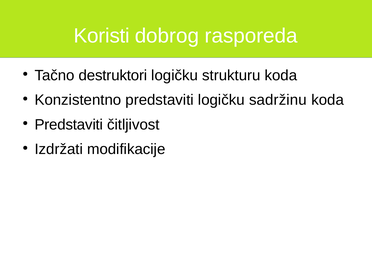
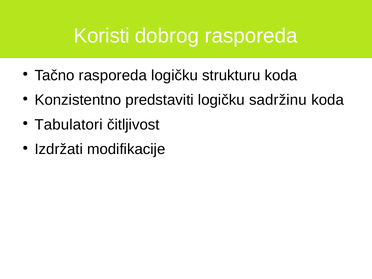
Tačno destruktori: destruktori -> rasporeda
Predstaviti at (69, 125): Predstaviti -> Tabulatori
